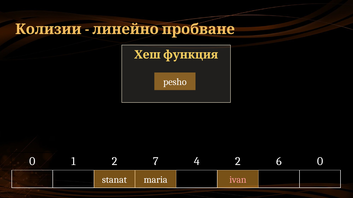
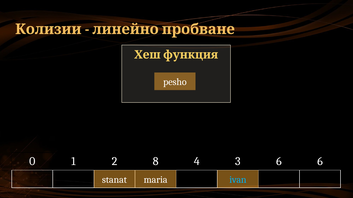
7: 7 -> 8
4 2: 2 -> 3
6 0: 0 -> 6
ivan colour: pink -> light blue
